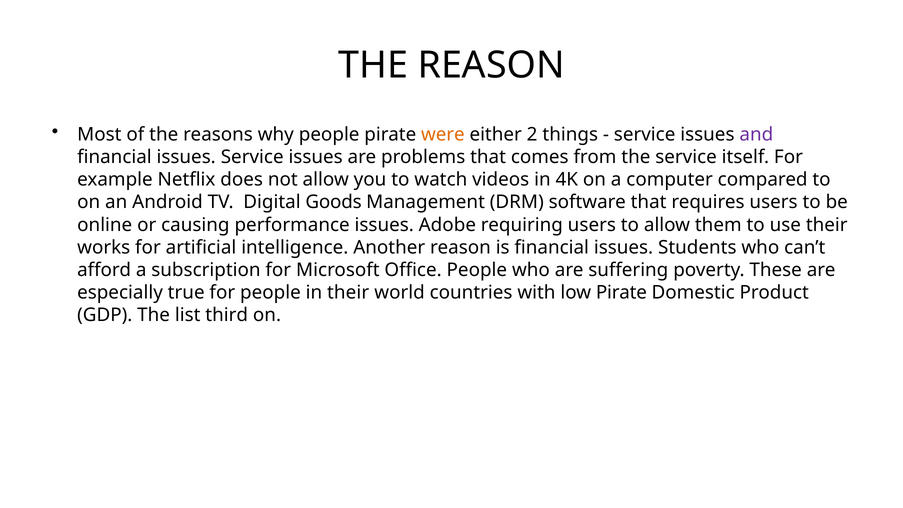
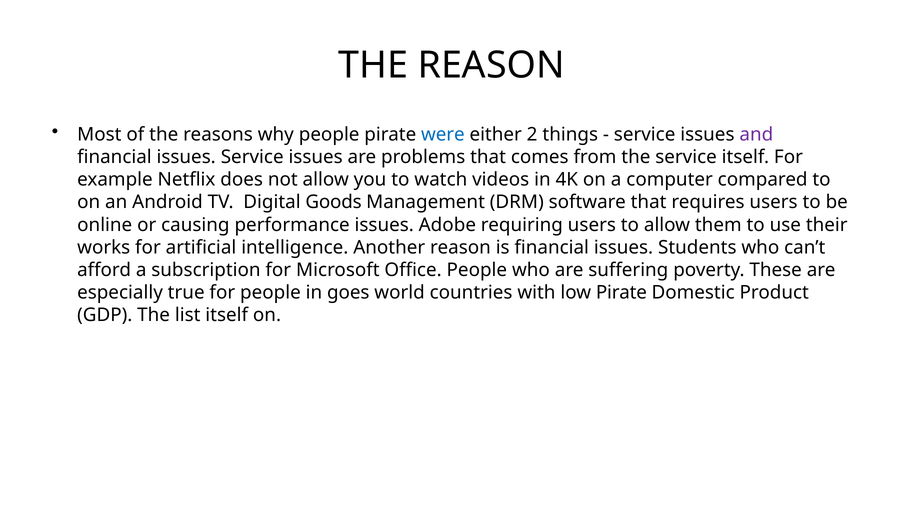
were colour: orange -> blue
in their: their -> goes
list third: third -> itself
